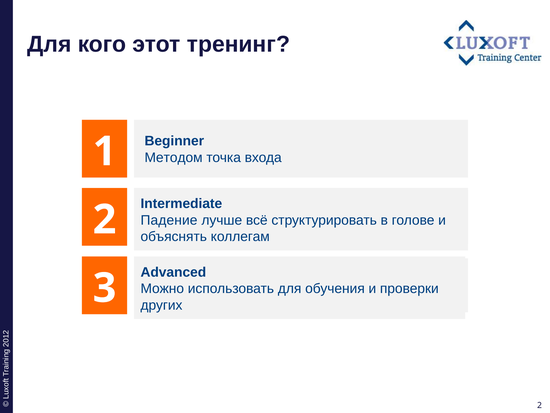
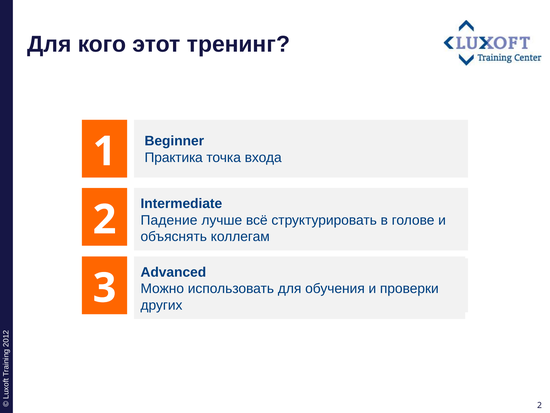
Методом: Методом -> Практика
